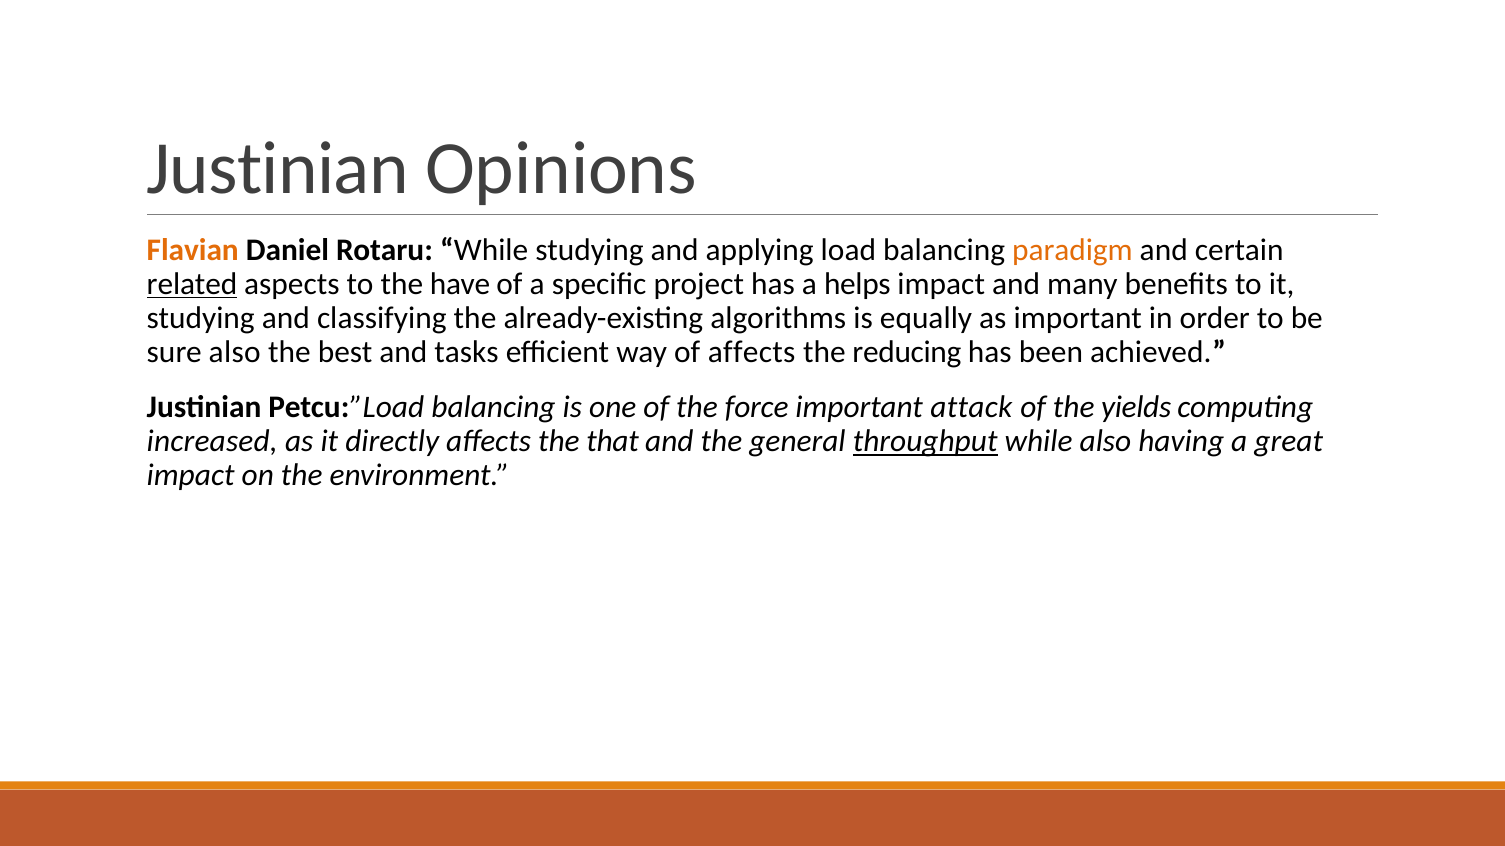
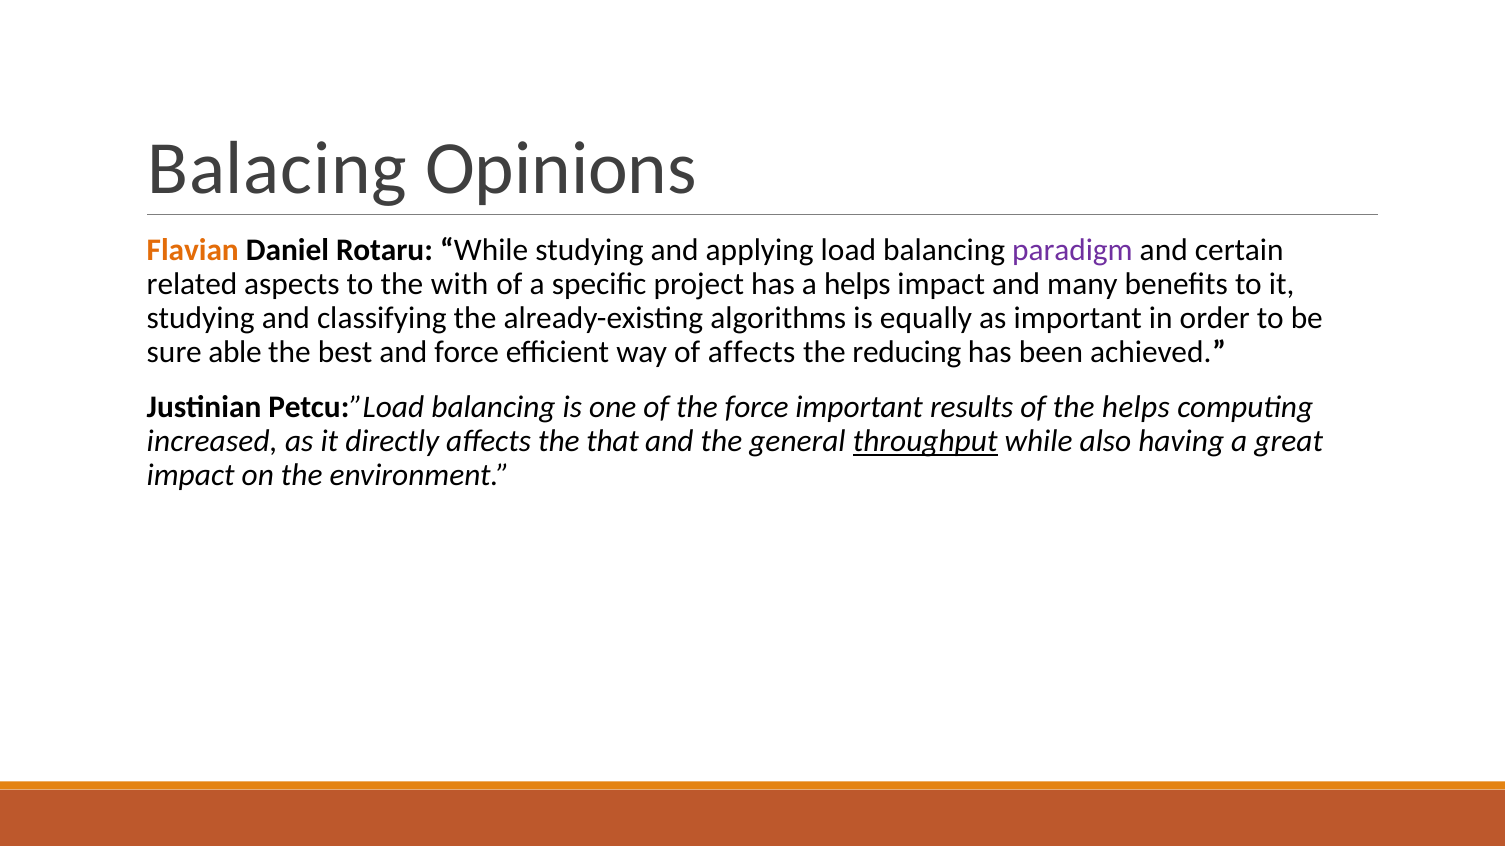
Justinian at (278, 169): Justinian -> Balacing
paradigm colour: orange -> purple
related underline: present -> none
have: have -> with
sure also: also -> able
and tasks: tasks -> force
attack: attack -> results
the yields: yields -> helps
